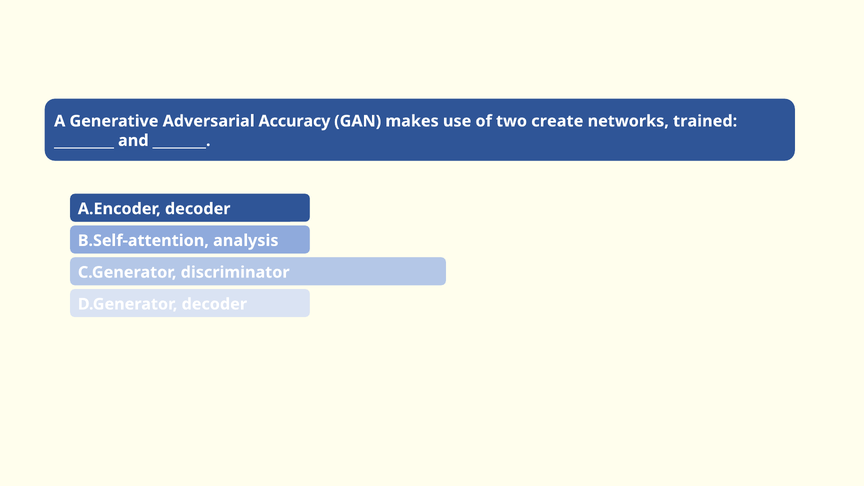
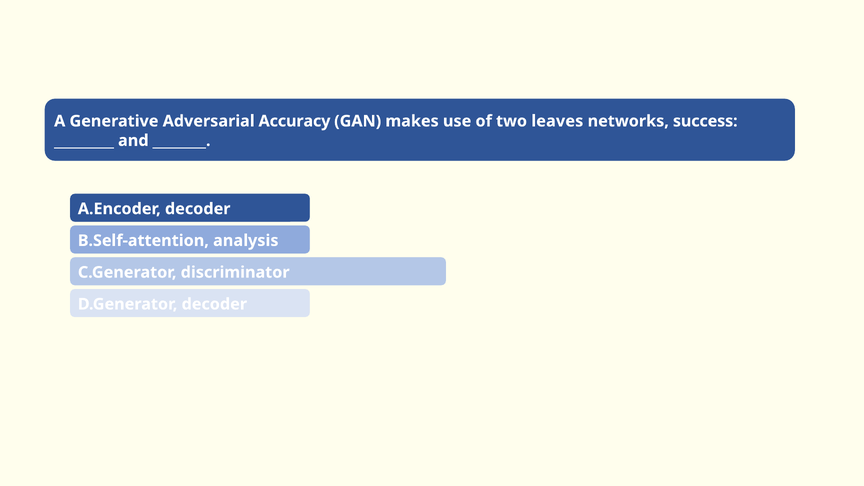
create: create -> leaves
trained: trained -> success
